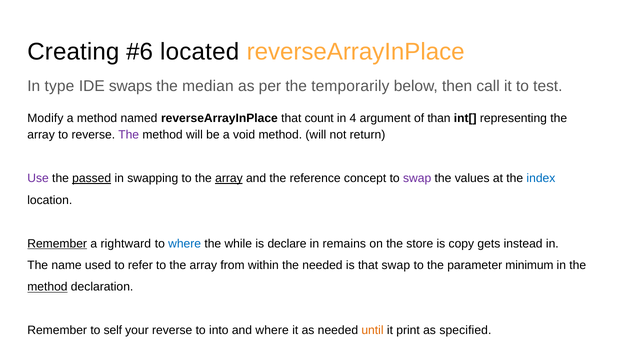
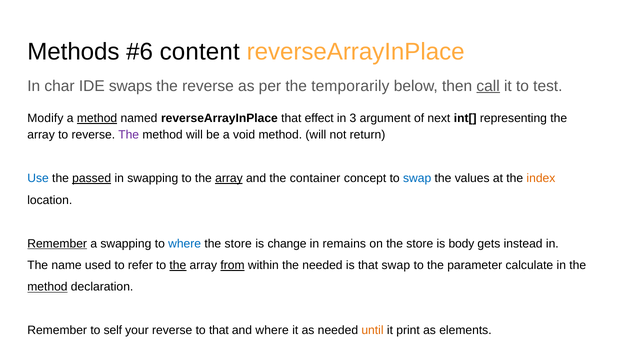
Creating: Creating -> Methods
located: located -> content
type: type -> char
the median: median -> reverse
call underline: none -> present
method at (97, 118) underline: none -> present
count: count -> effect
4: 4 -> 3
than: than -> next
Use colour: purple -> blue
reference: reference -> container
swap at (417, 178) colour: purple -> blue
index colour: blue -> orange
a rightward: rightward -> swapping
while at (238, 243): while -> store
declare: declare -> change
copy: copy -> body
the at (178, 265) underline: none -> present
from underline: none -> present
minimum: minimum -> calculate
to into: into -> that
specified: specified -> elements
